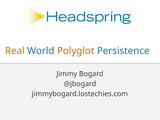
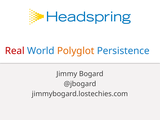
Real colour: orange -> red
